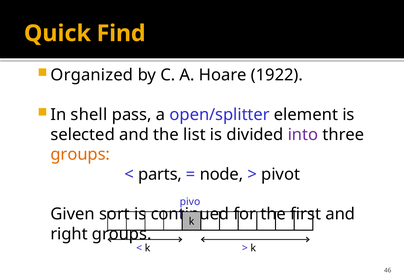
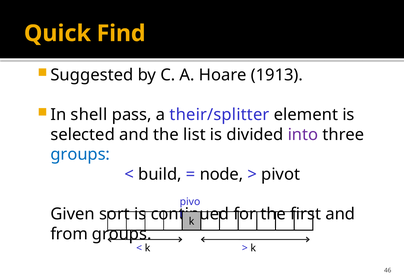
Organized: Organized -> Suggested
1922: 1922 -> 1913
open/splitter: open/splitter -> their/splitter
groups at (80, 155) colour: orange -> blue
parts: parts -> build
right: right -> from
